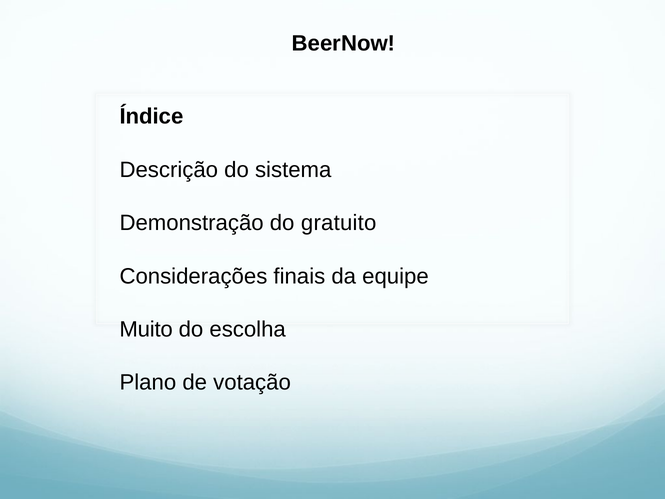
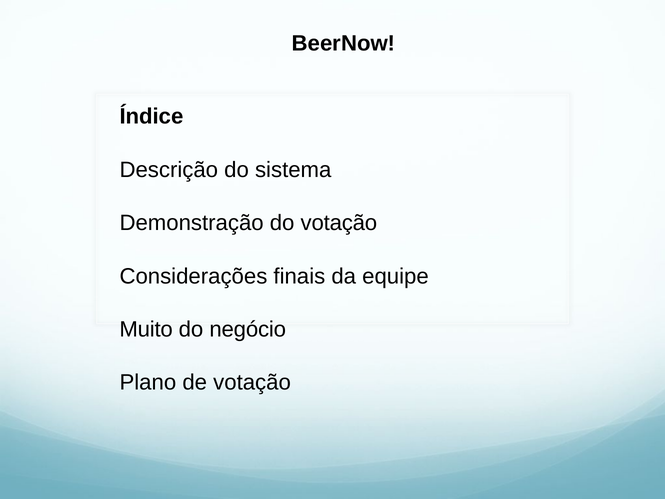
do gratuito: gratuito -> votação
escolha: escolha -> negócio
